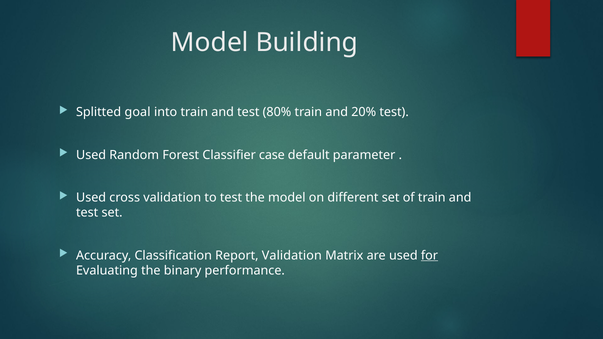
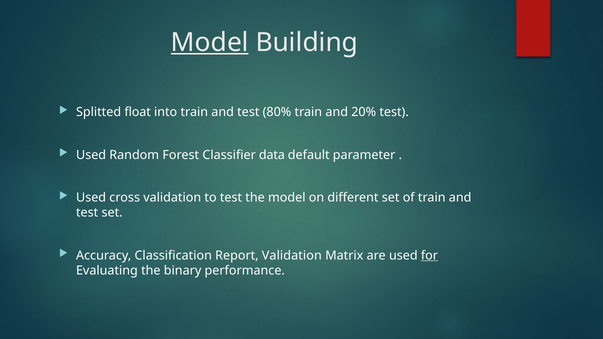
Model at (210, 42) underline: none -> present
goal: goal -> float
case: case -> data
